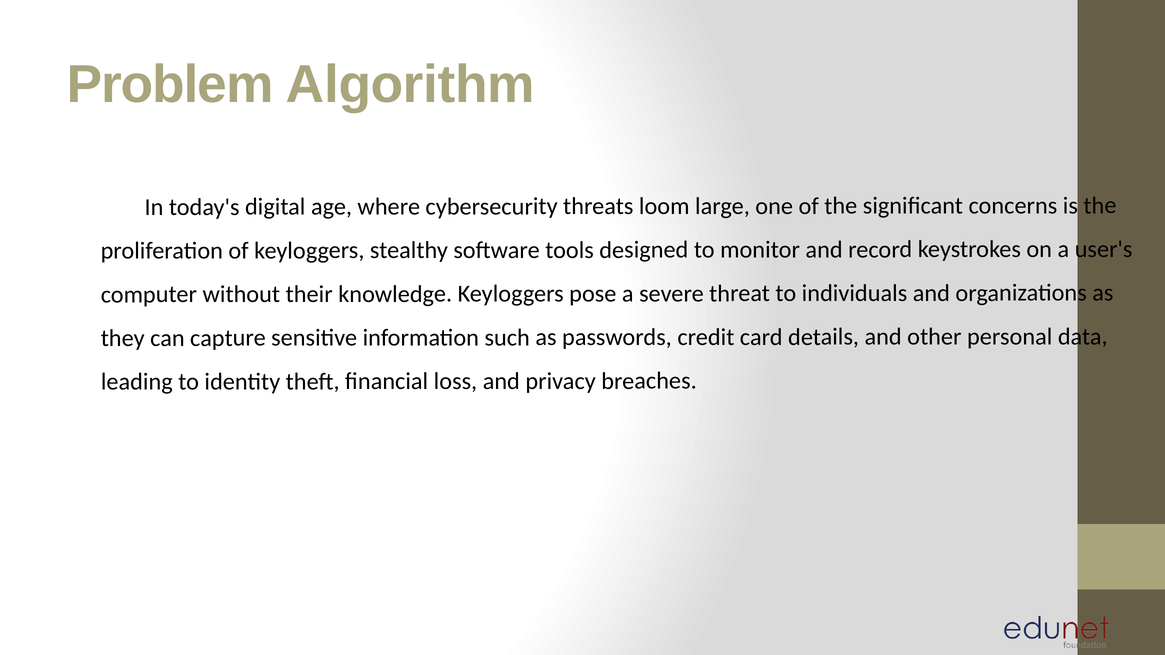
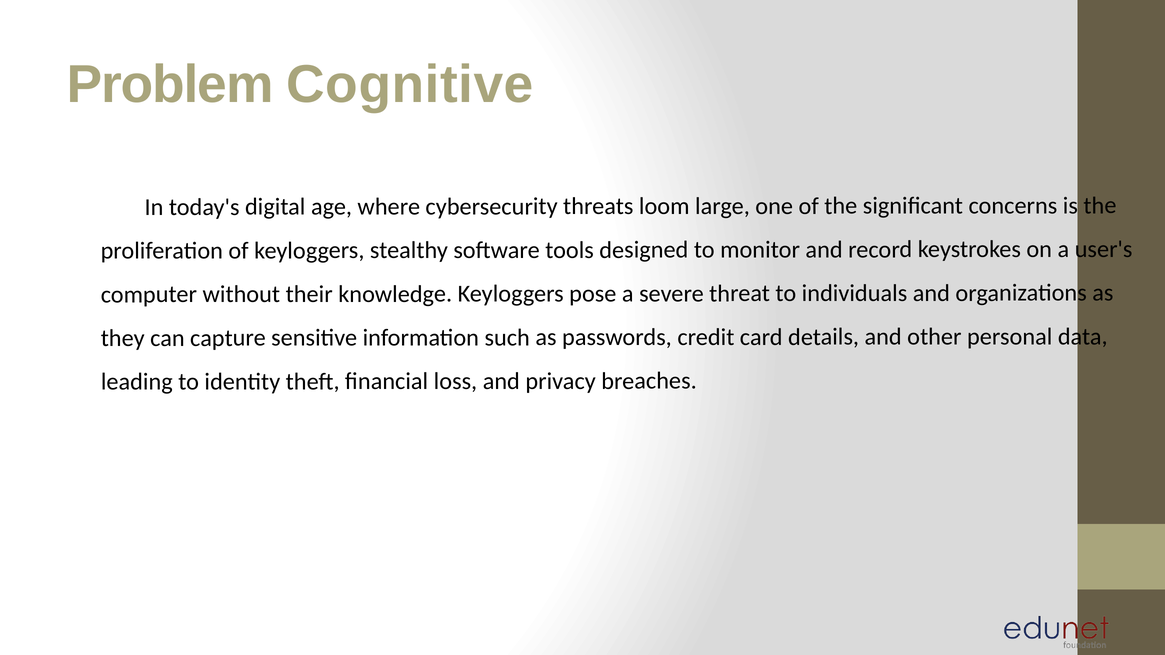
Algorithm: Algorithm -> Cognitive
